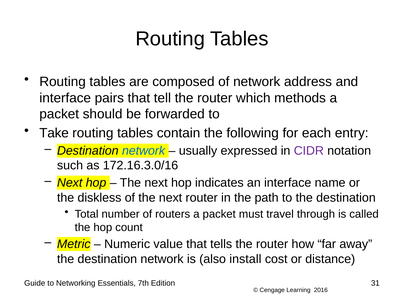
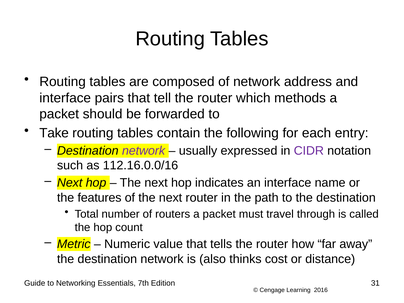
network at (144, 151) colour: blue -> purple
172.16.3.0/16: 172.16.3.0/16 -> 112.16.0.0/16
diskless: diskless -> features
install: install -> thinks
